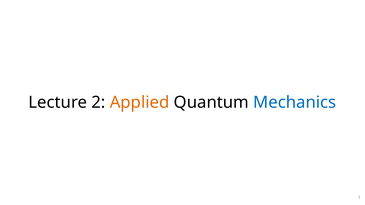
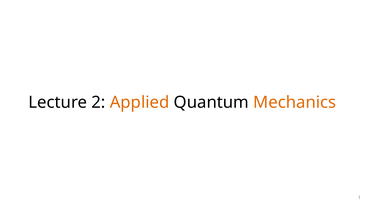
Mechanics colour: blue -> orange
